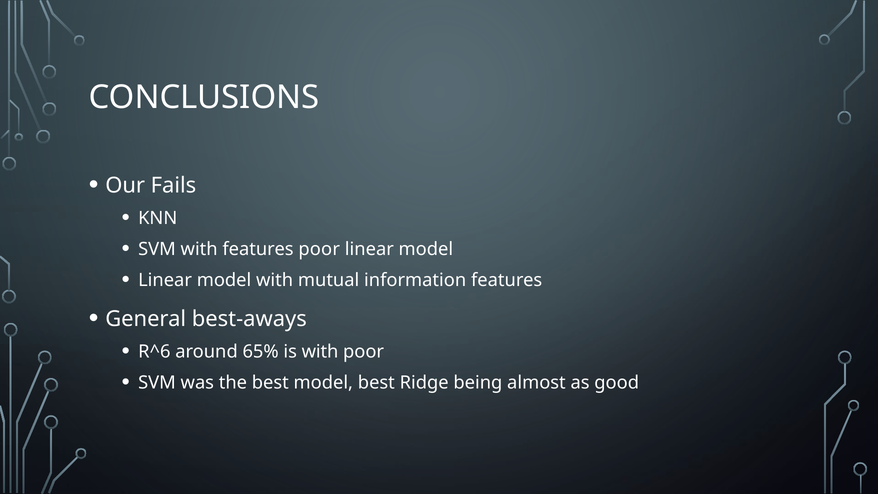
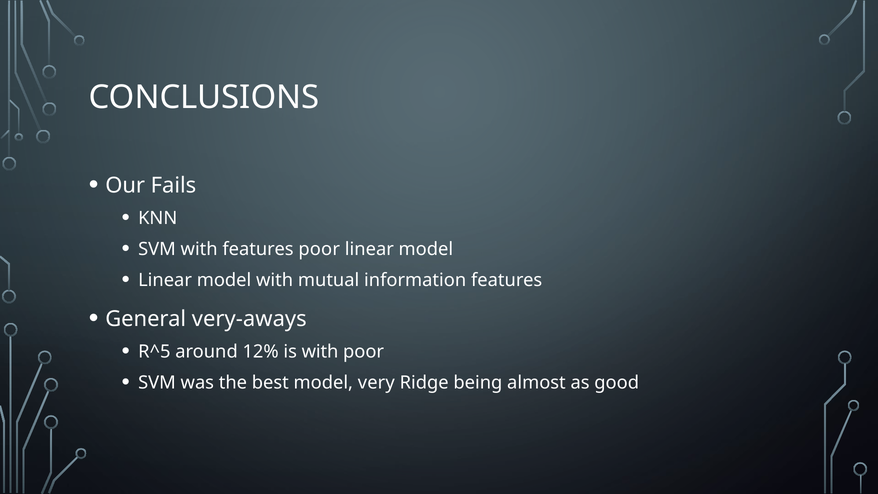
best-aways: best-aways -> very-aways
R^6: R^6 -> R^5
65%: 65% -> 12%
model best: best -> very
